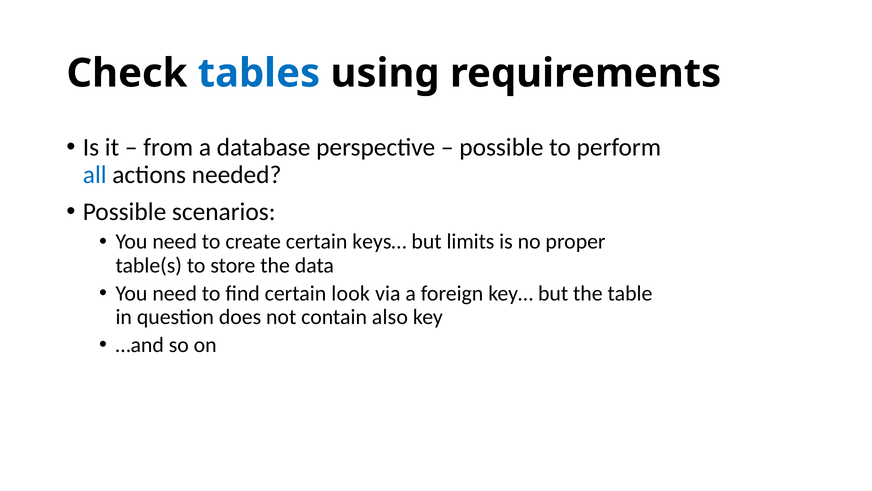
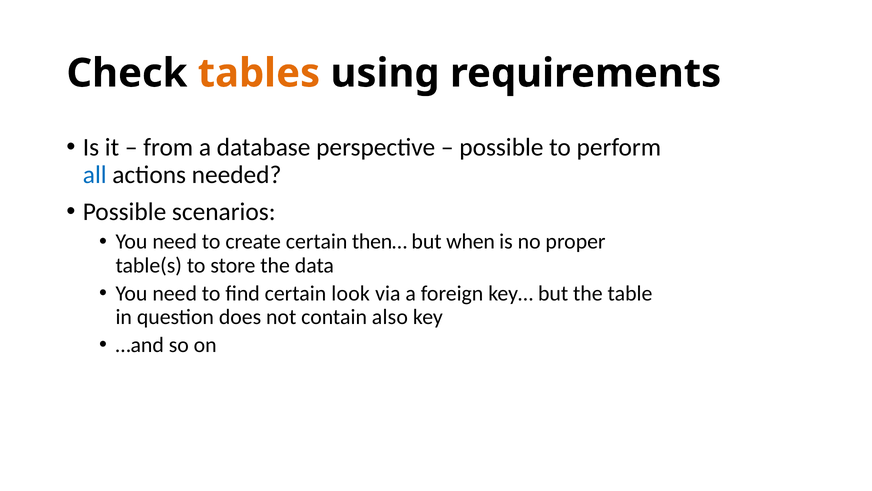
tables colour: blue -> orange
keys…: keys… -> then…
limits: limits -> when
